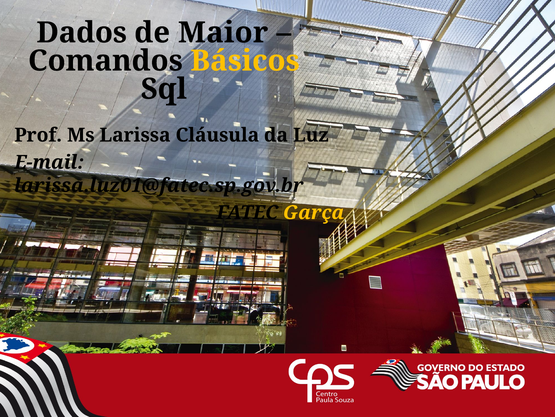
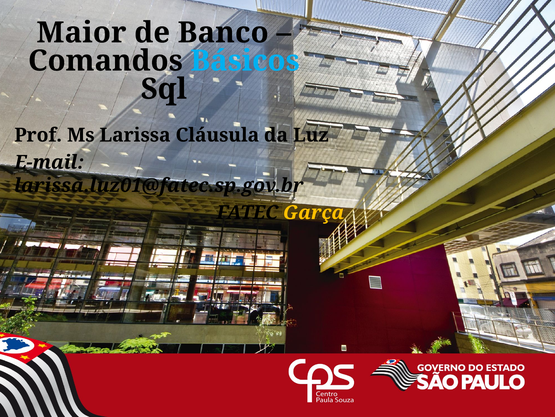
Dados: Dados -> Maior
Maior: Maior -> Banco
Básicos colour: yellow -> light blue
